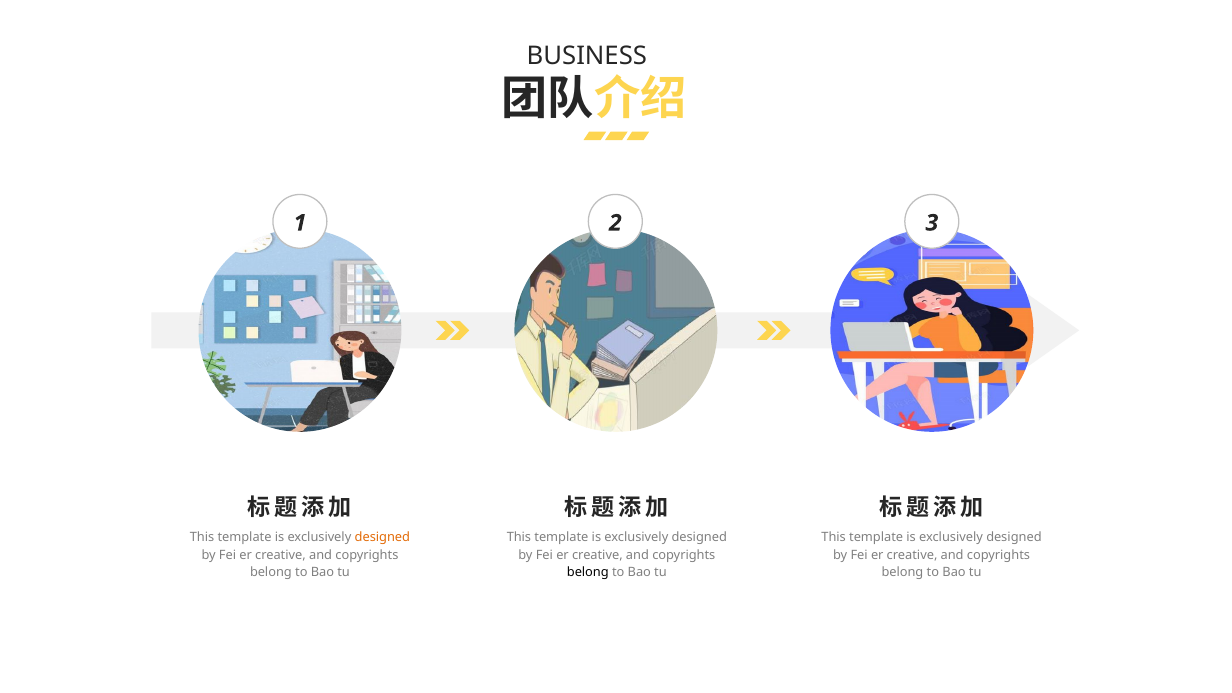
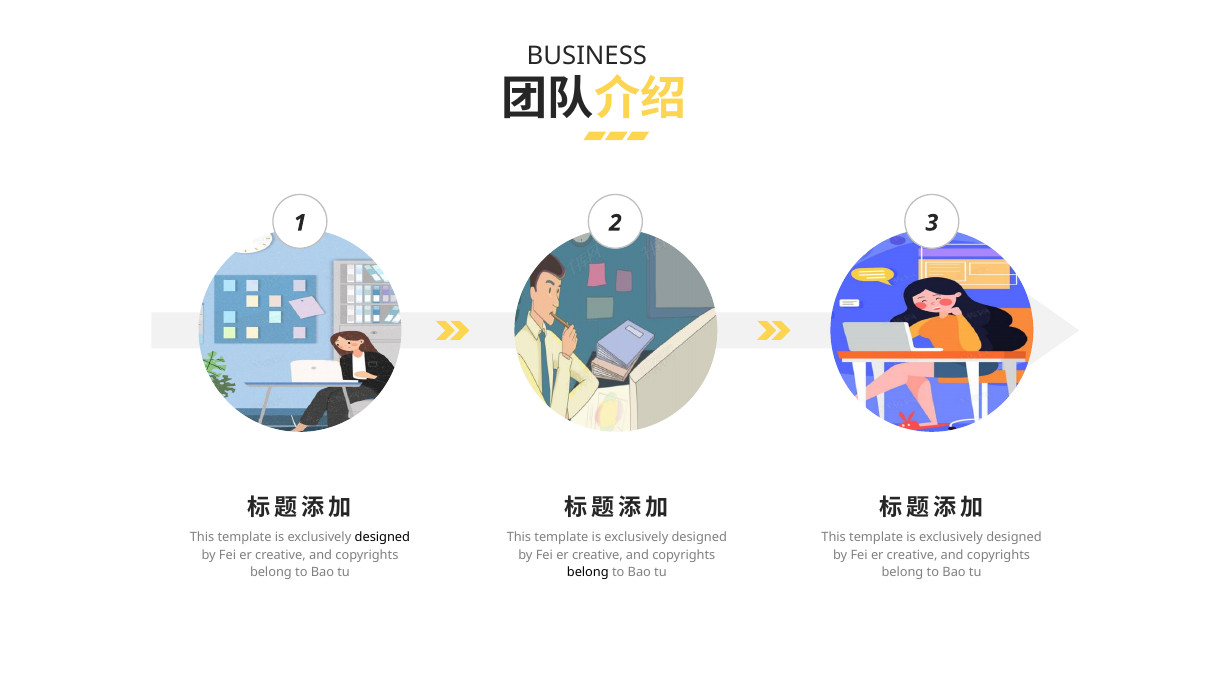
designed at (382, 537) colour: orange -> black
